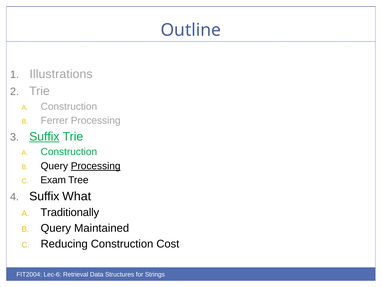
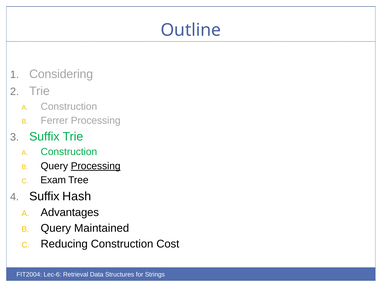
Illustrations: Illustrations -> Considering
Suffix at (44, 136) underline: present -> none
What: What -> Hash
Traditionally: Traditionally -> Advantages
